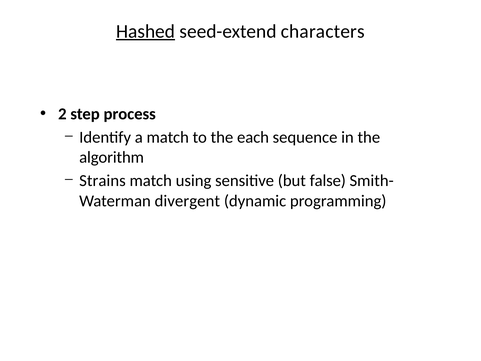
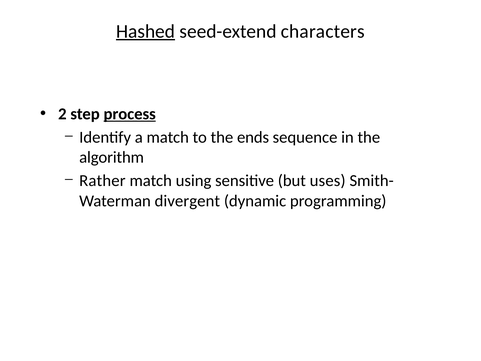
process underline: none -> present
each: each -> ends
Strains: Strains -> Rather
false: false -> uses
